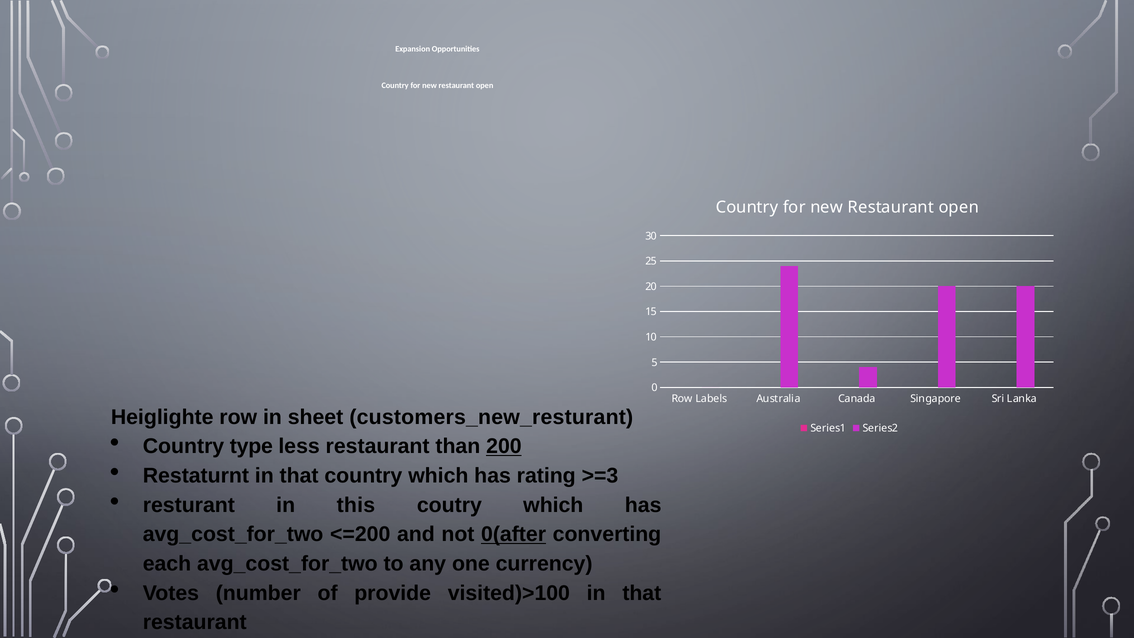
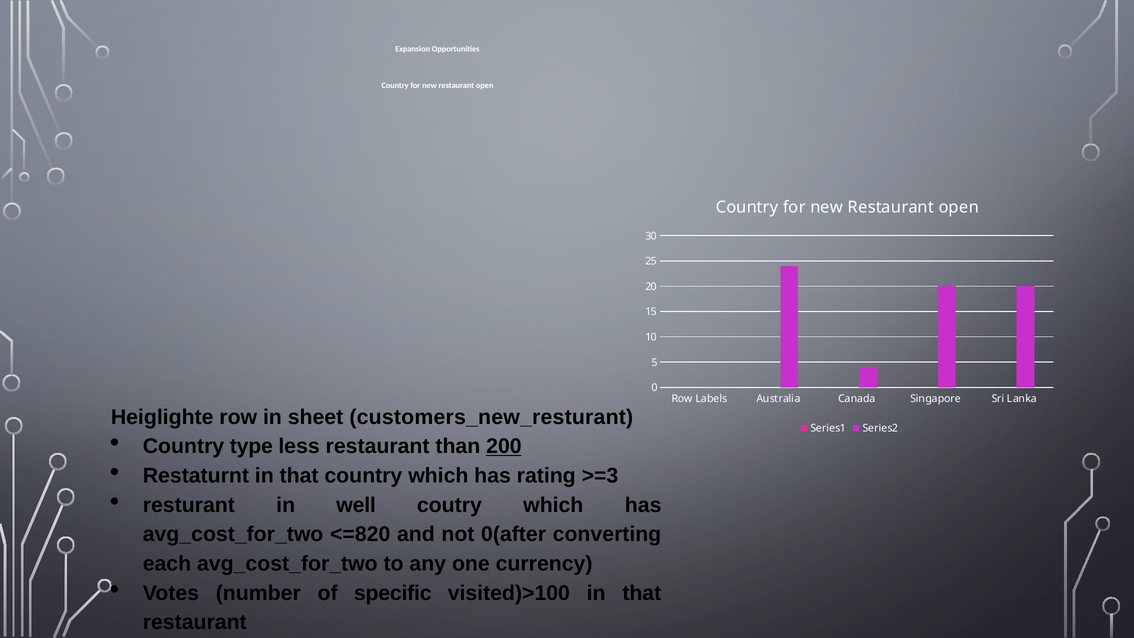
this: this -> well
<=200: <=200 -> <=820
0(after underline: present -> none
provide: provide -> specific
